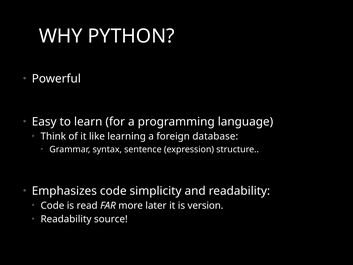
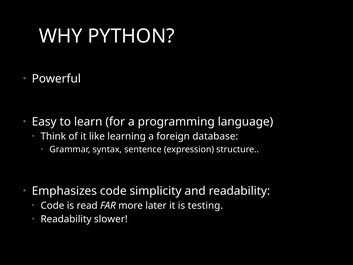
version: version -> testing
source: source -> slower
